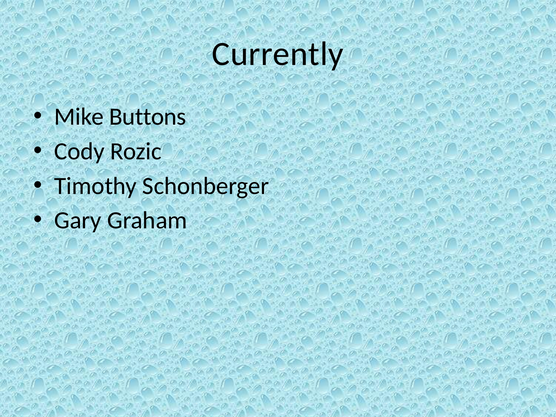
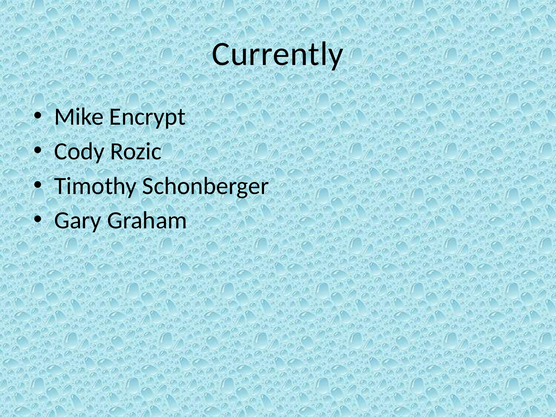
Buttons: Buttons -> Encrypt
